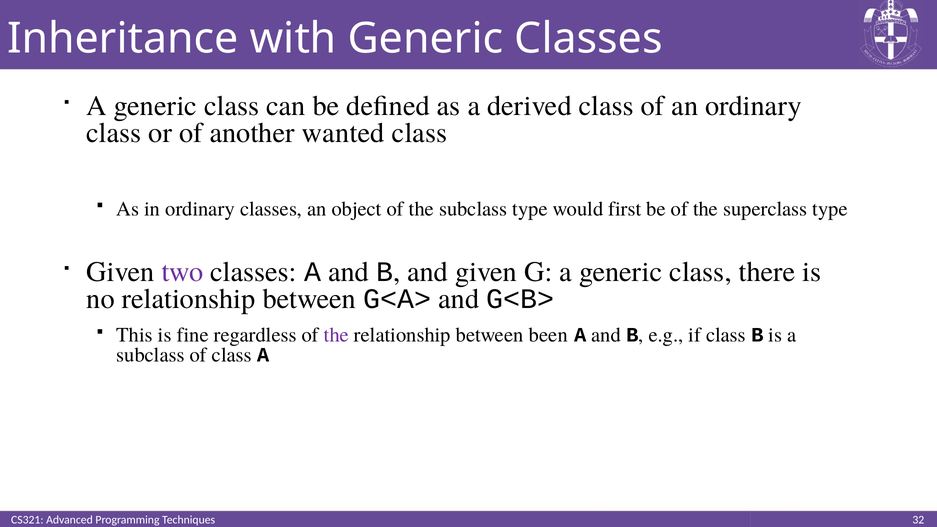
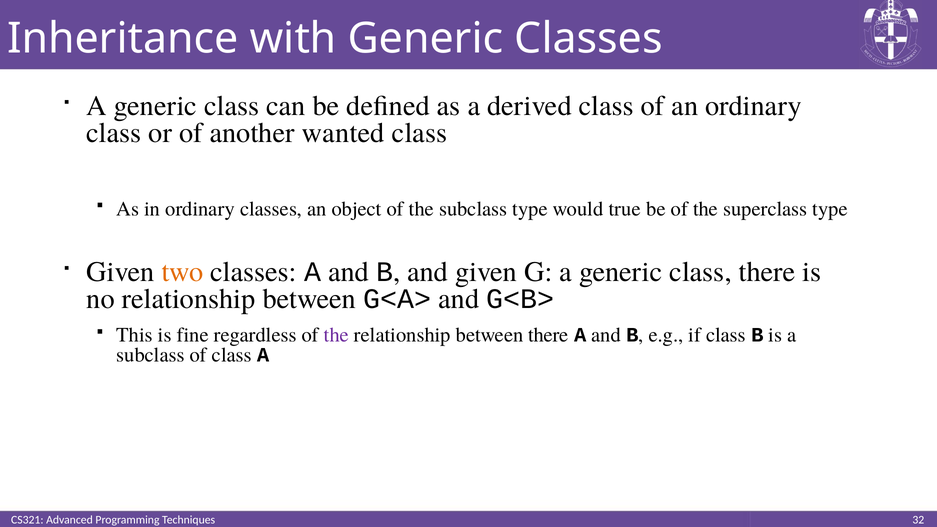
first: first -> true
two colour: purple -> orange
between been: been -> there
